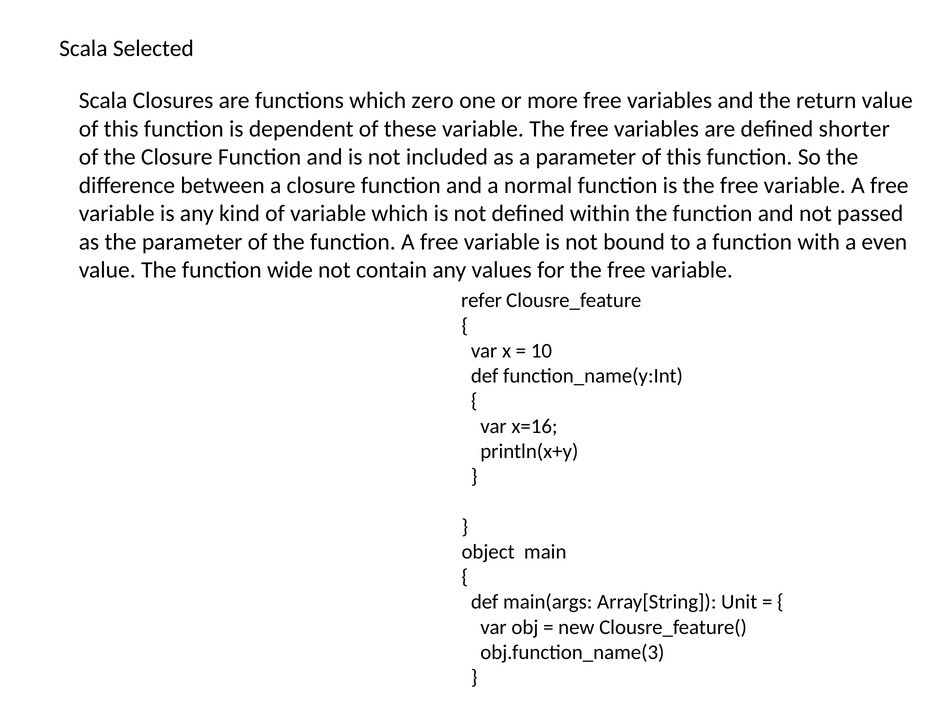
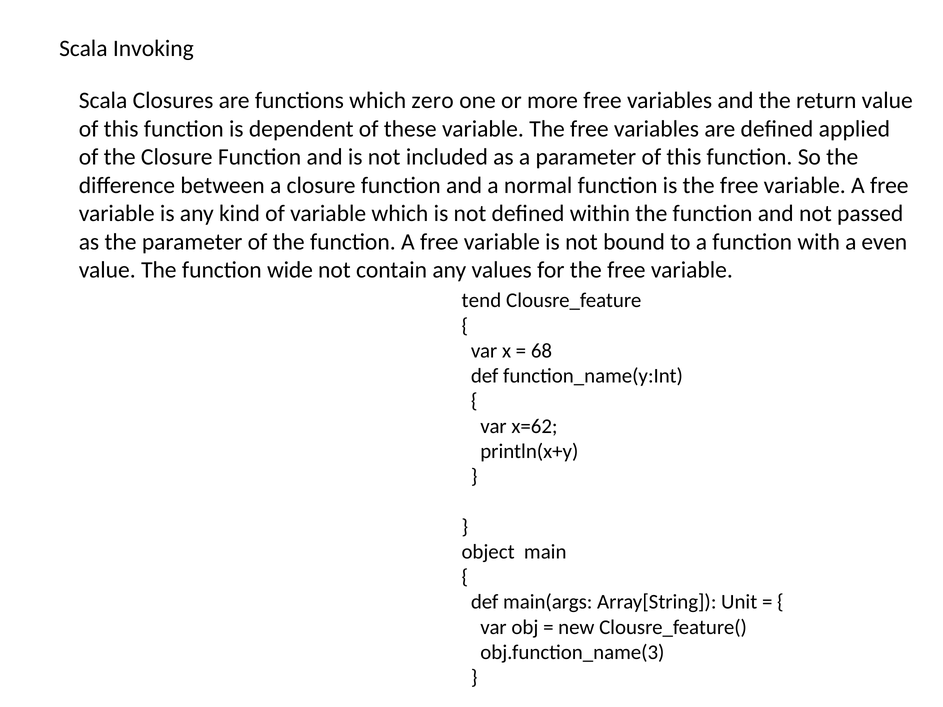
Selected: Selected -> Invoking
shorter: shorter -> applied
refer: refer -> tend
10: 10 -> 68
x=16: x=16 -> x=62
